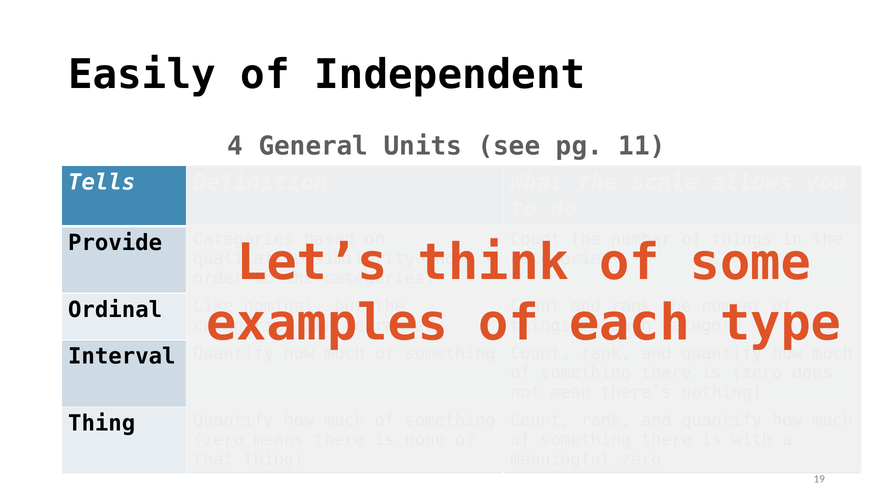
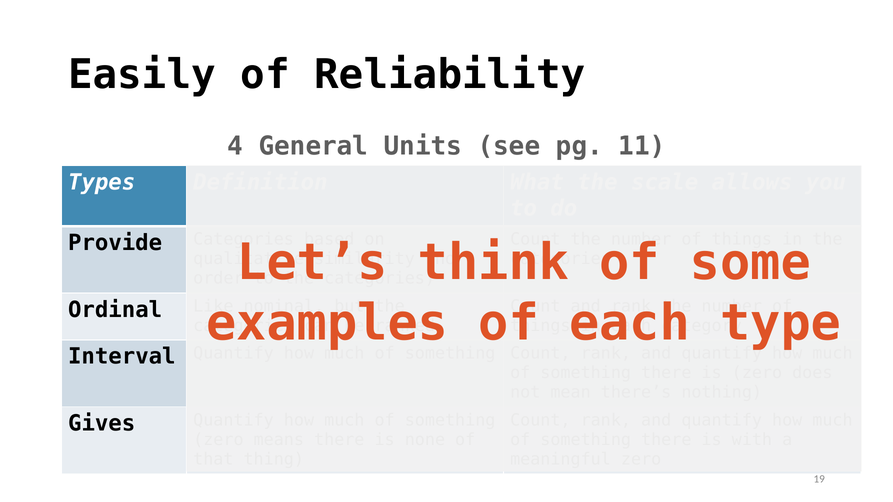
Independent: Independent -> Reliability
Tells: Tells -> Types
Thing at (102, 424): Thing -> Gives
